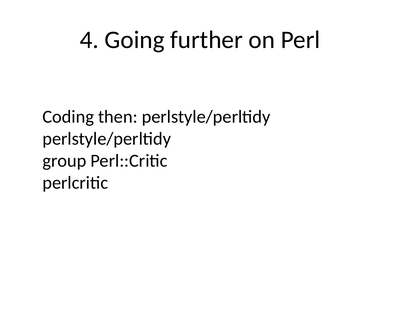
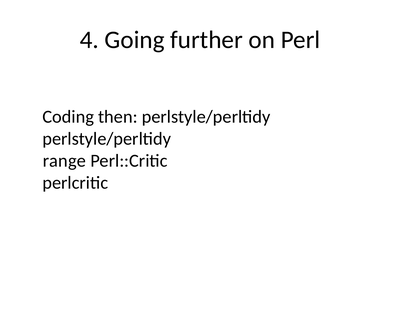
group: group -> range
